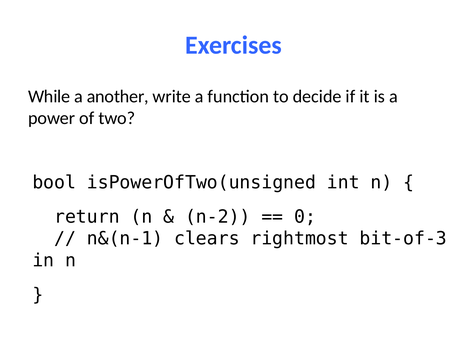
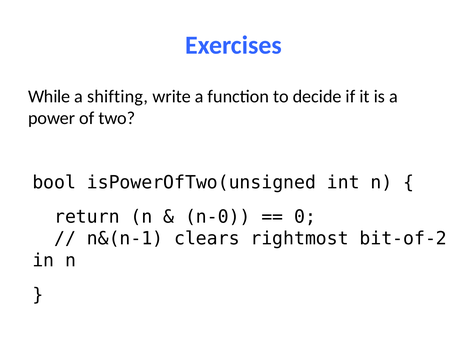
another: another -> shifting
n-2: n-2 -> n-0
bit-of-3: bit-of-3 -> bit-of-2
